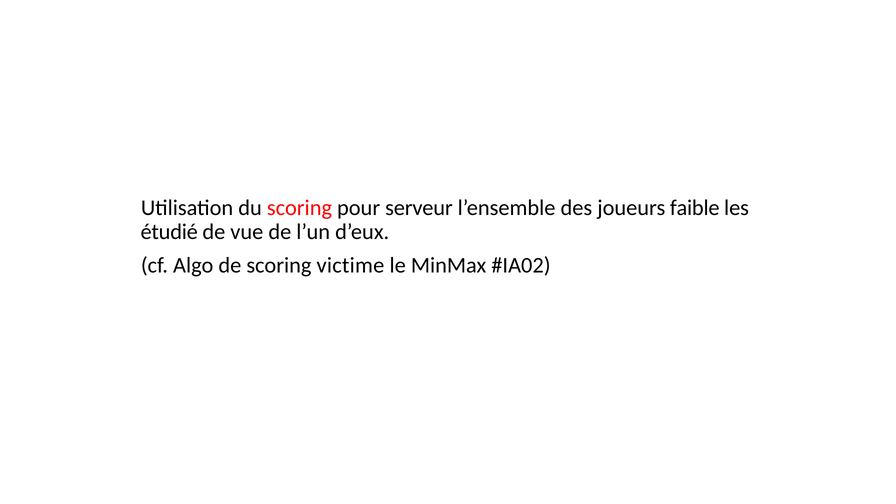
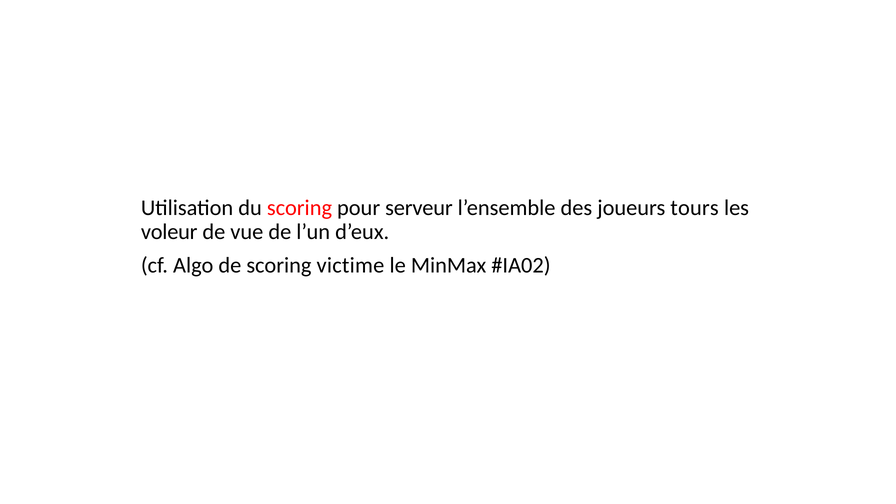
faible: faible -> tours
étudié: étudié -> voleur
